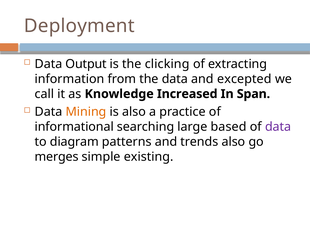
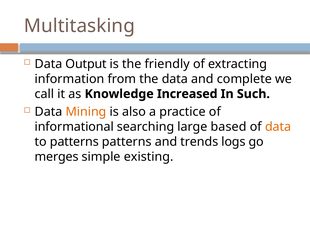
Deployment: Deployment -> Multitasking
clicking: clicking -> friendly
excepted: excepted -> complete
Span: Span -> Such
data at (278, 127) colour: purple -> orange
to diagram: diagram -> patterns
trends also: also -> logs
